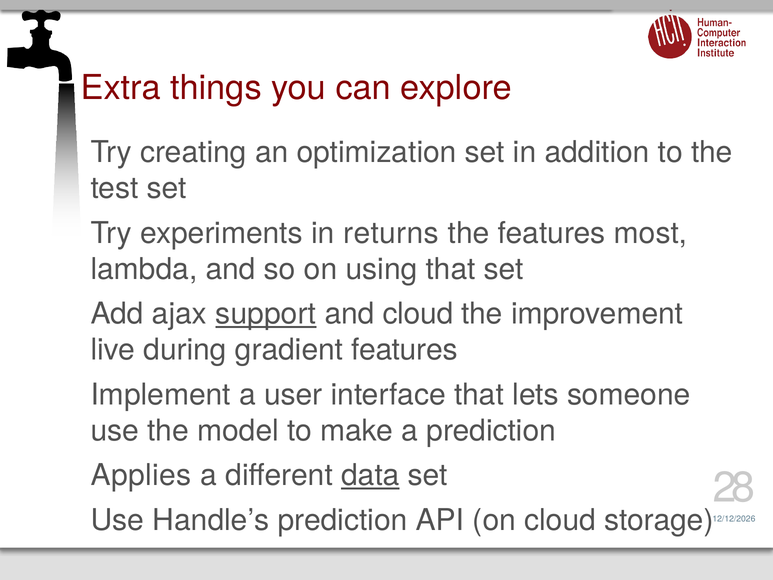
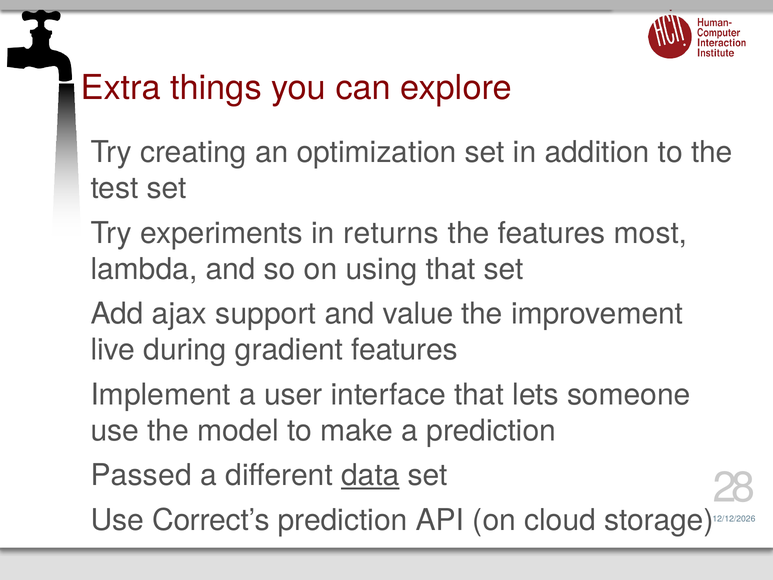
support underline: present -> none
and cloud: cloud -> value
Applies: Applies -> Passed
Handle’s: Handle’s -> Correct’s
